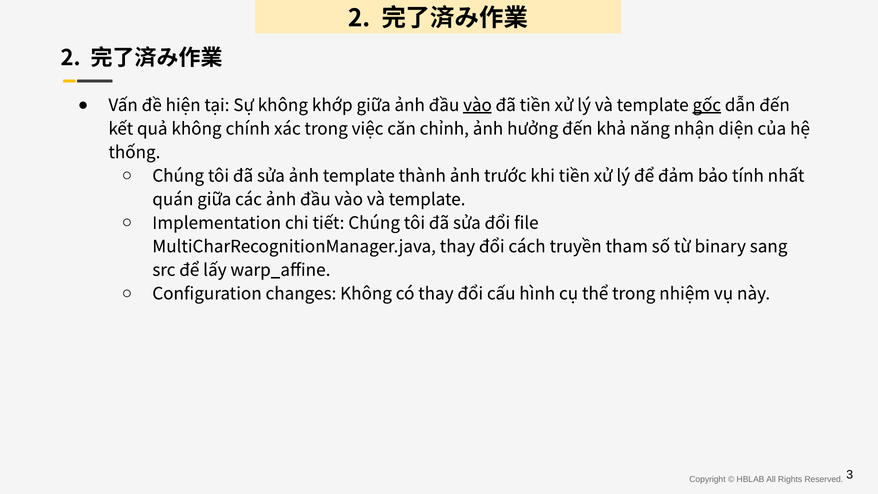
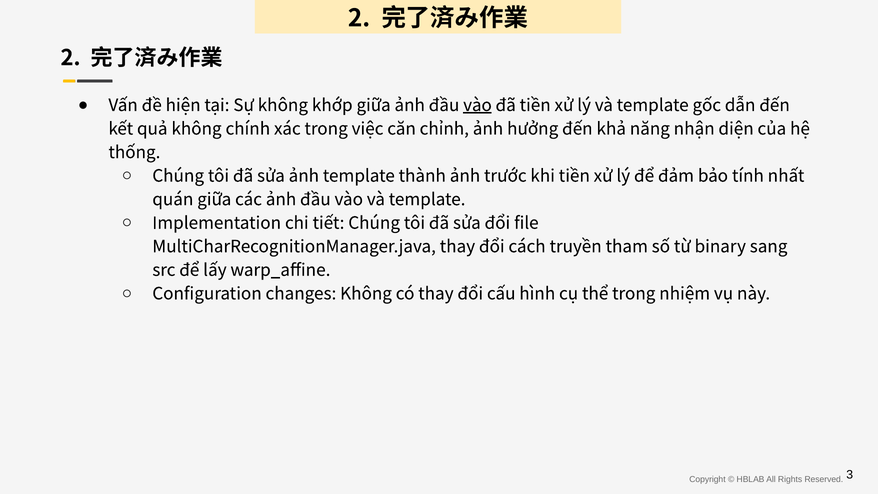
gốc underline: present -> none
